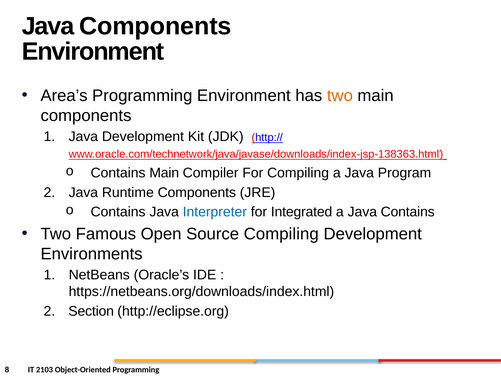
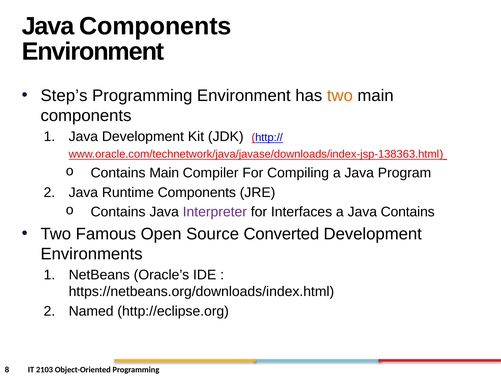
Area’s: Area’s -> Step’s
Interpreter colour: blue -> purple
Integrated: Integrated -> Interfaces
Source Compiling: Compiling -> Converted
Section: Section -> Named
